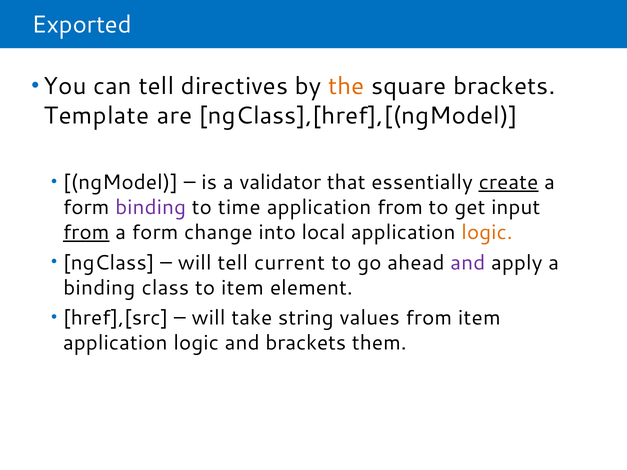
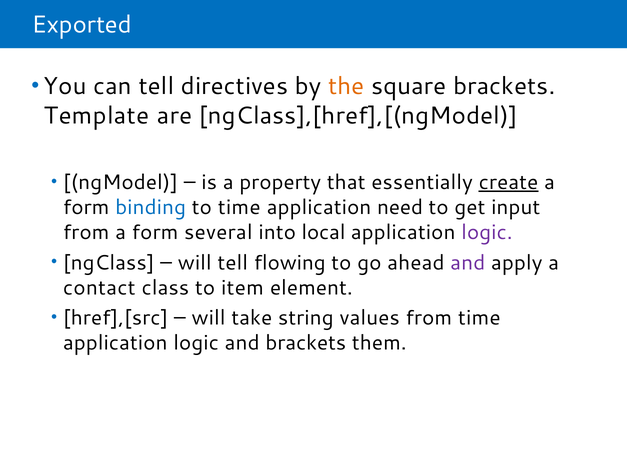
validator: validator -> property
binding at (151, 207) colour: purple -> blue
application from: from -> need
from at (86, 232) underline: present -> none
change: change -> several
logic at (487, 232) colour: orange -> purple
current: current -> flowing
binding at (99, 288): binding -> contact
from item: item -> time
